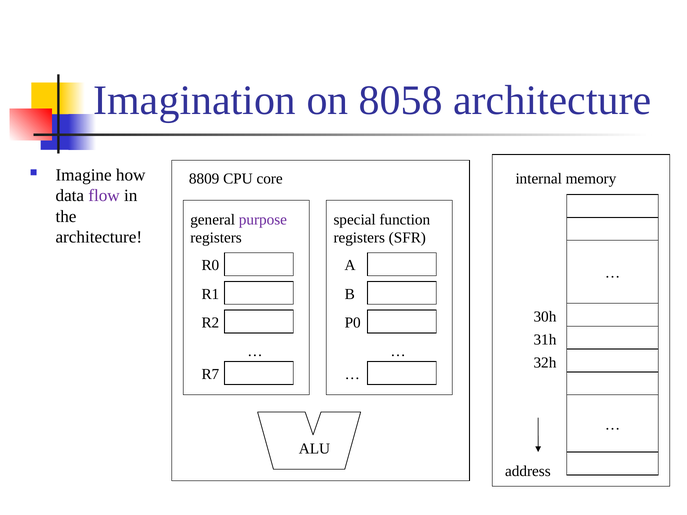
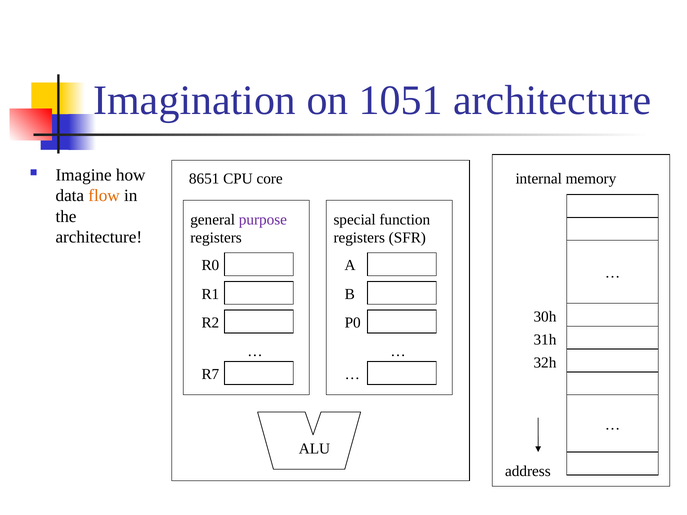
8058: 8058 -> 1051
8809: 8809 -> 8651
flow colour: purple -> orange
